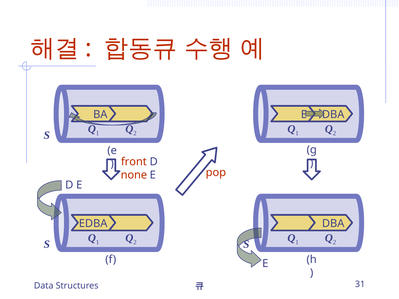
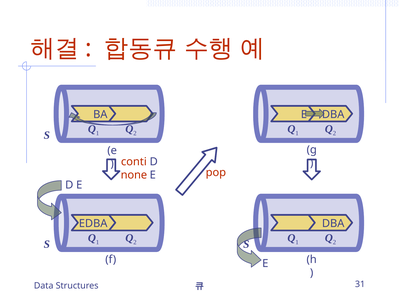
front: front -> conti
